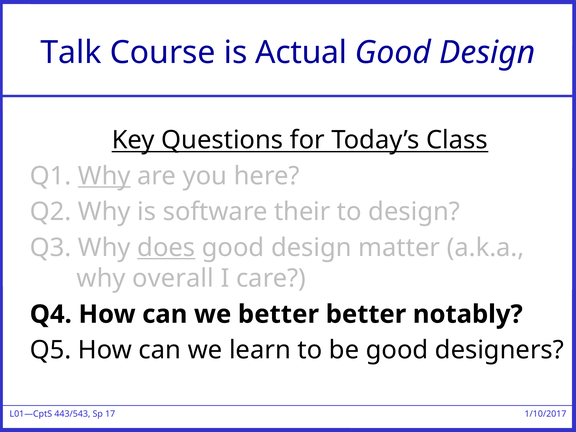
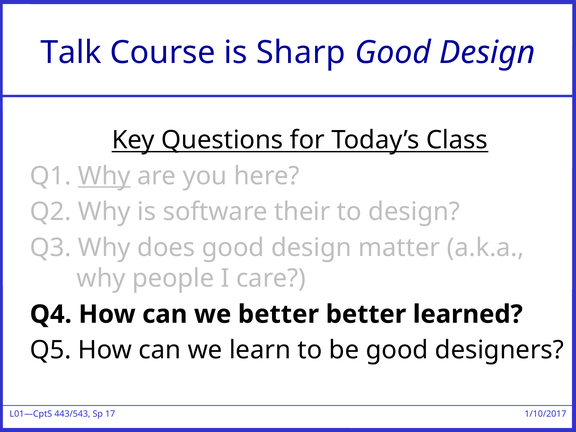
Actual: Actual -> Sharp
does underline: present -> none
overall: overall -> people
notably: notably -> learned
